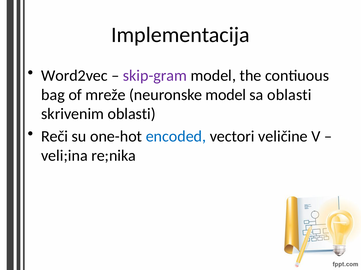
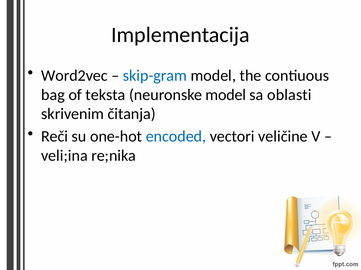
skip-gram colour: purple -> blue
mreže: mreže -> teksta
skrivenim oblasti: oblasti -> čitanja
